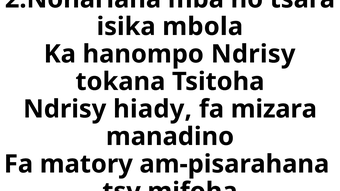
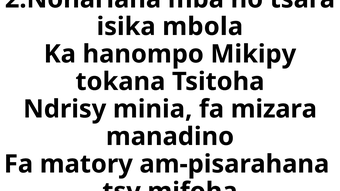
hanompo Ndrisy: Ndrisy -> Mikipy
hiady: hiady -> minia
